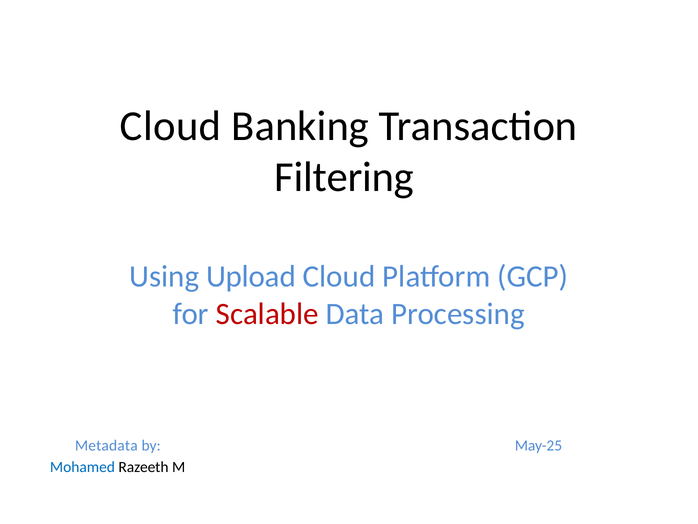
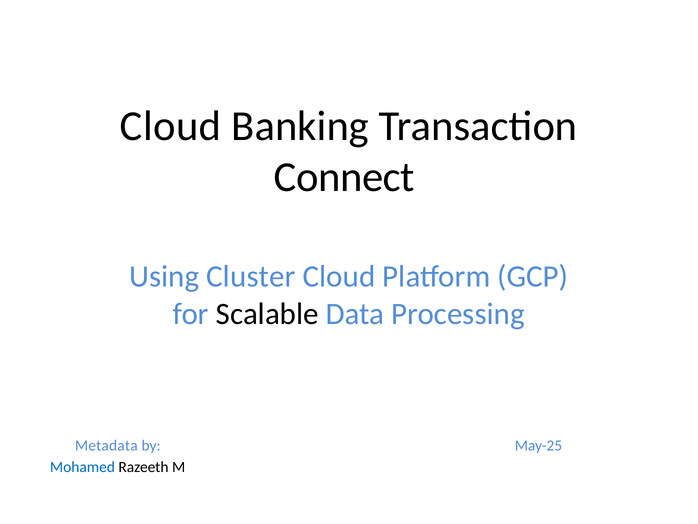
Filtering: Filtering -> Connect
Upload: Upload -> Cluster
Scalable colour: red -> black
